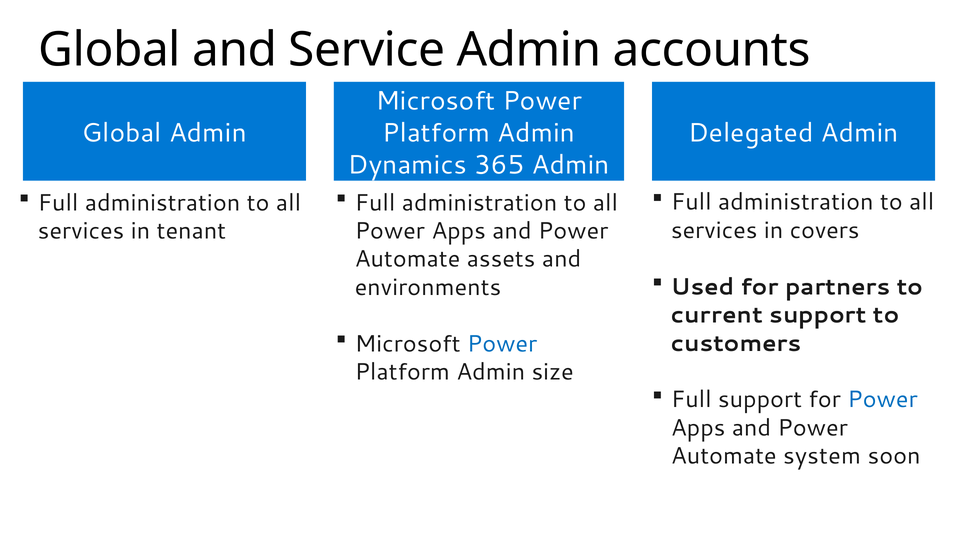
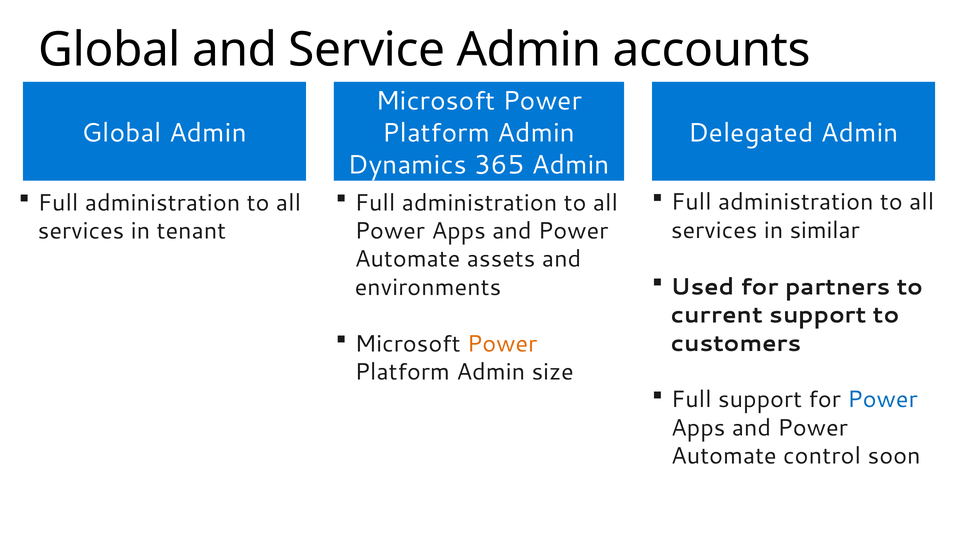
covers: covers -> similar
Power at (502, 344) colour: blue -> orange
system: system -> control
